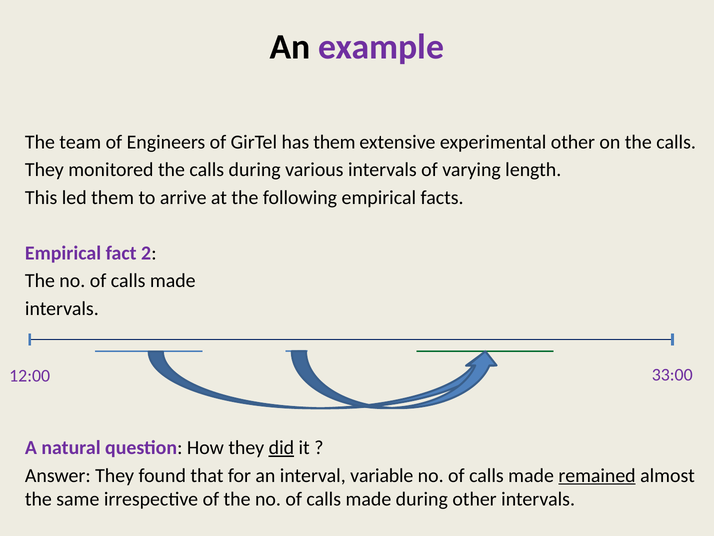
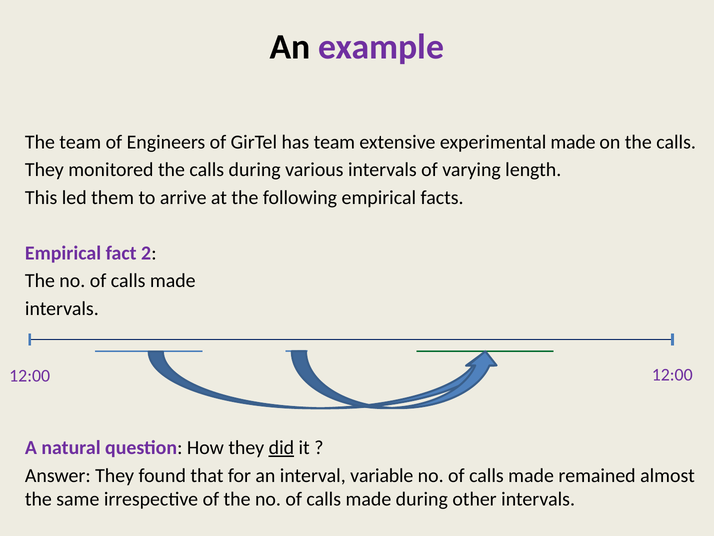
has them: them -> team
experimental other: other -> made
12:00 33:00: 33:00 -> 12:00
remained underline: present -> none
